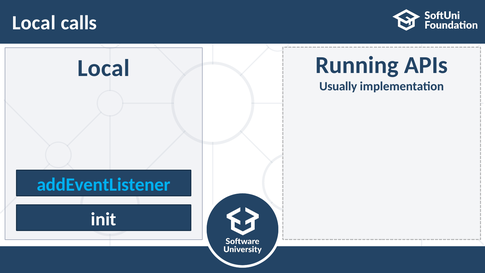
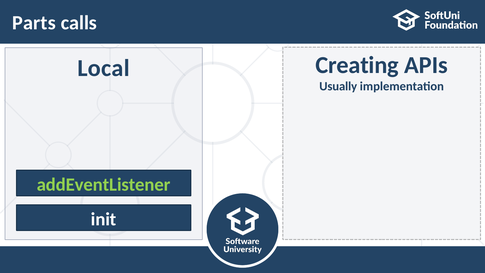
Local at (34, 23): Local -> Parts
Running: Running -> Creating
addEventListener colour: light blue -> light green
